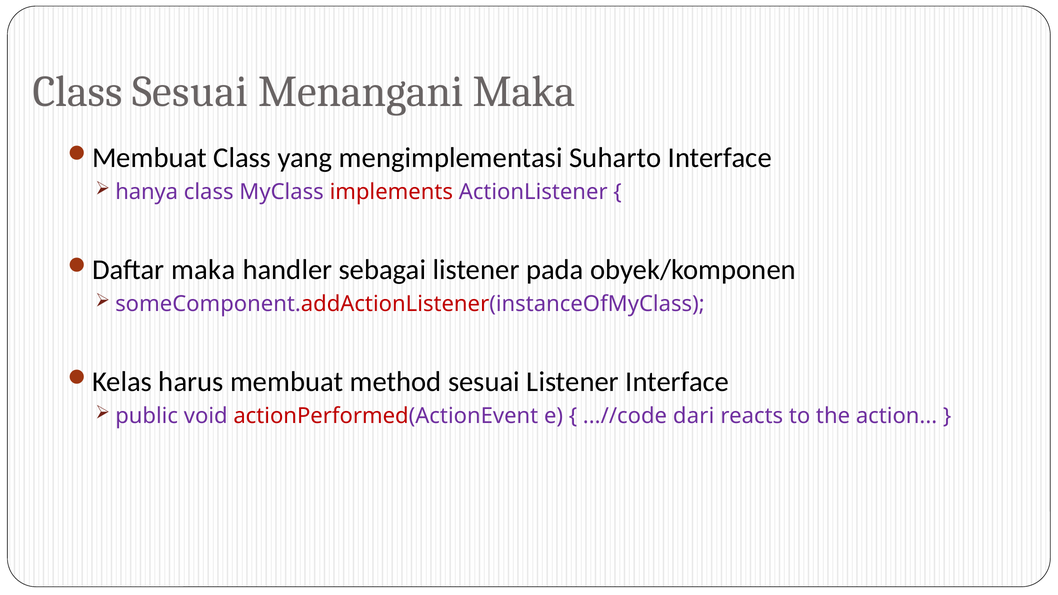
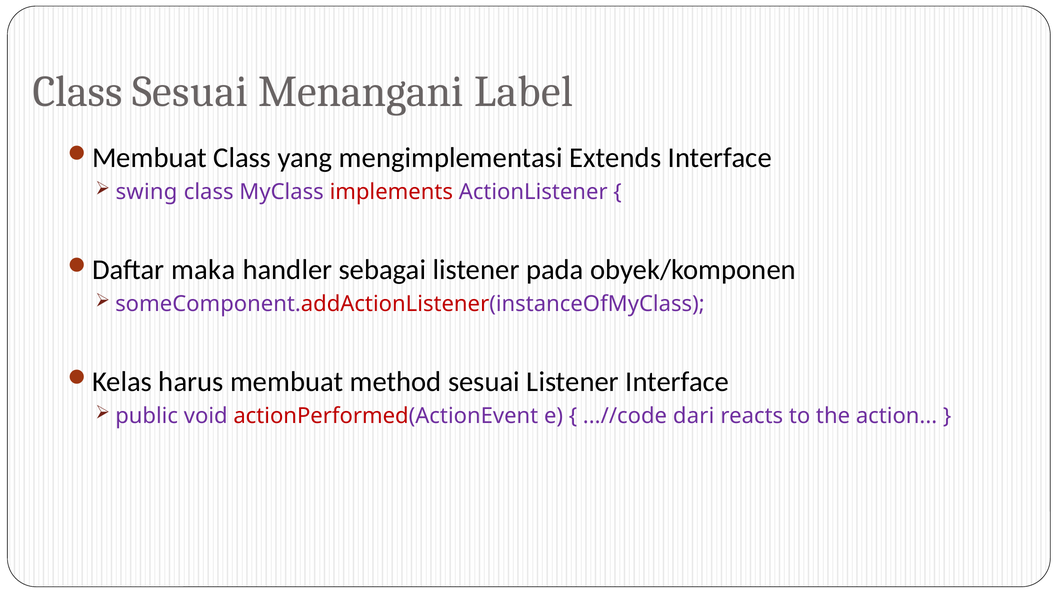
Menangani Maka: Maka -> Label
Suharto: Suharto -> Extends
hanya: hanya -> swing
